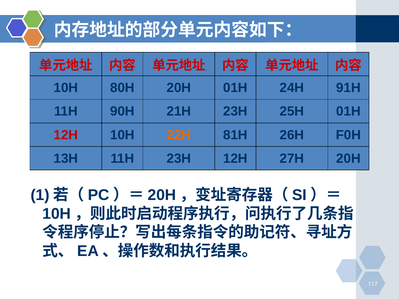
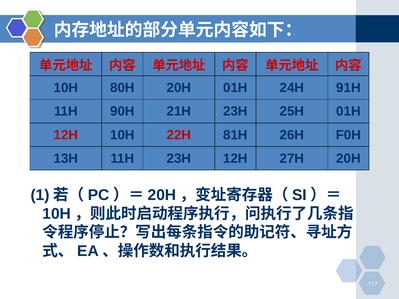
22H colour: orange -> red
